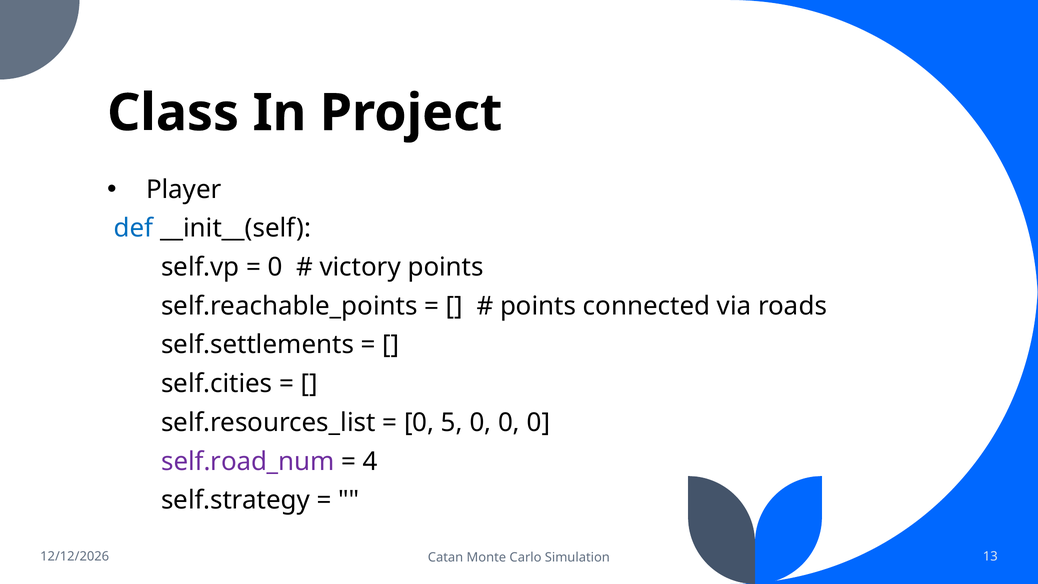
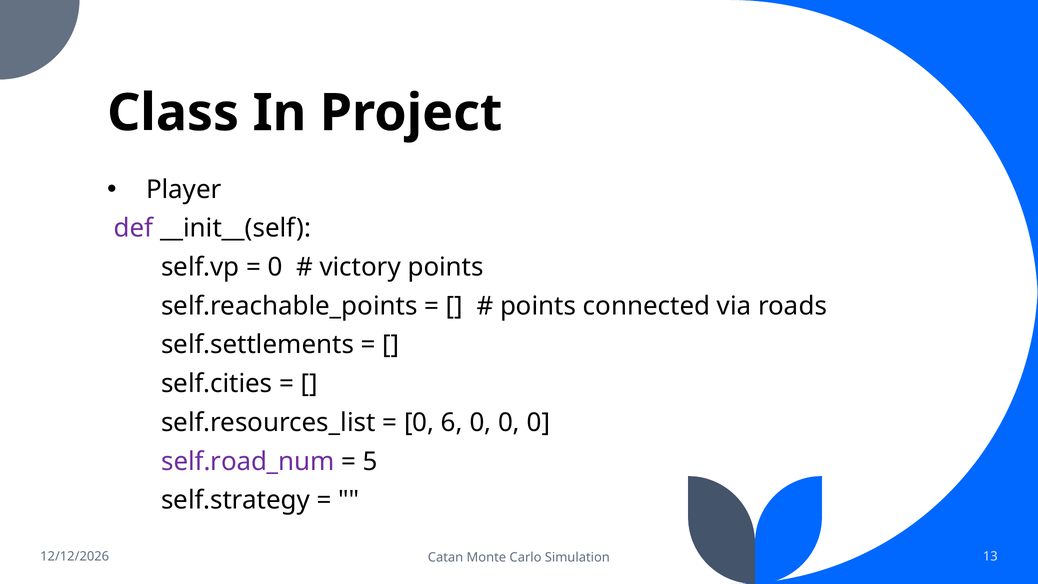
def colour: blue -> purple
5: 5 -> 6
4: 4 -> 5
